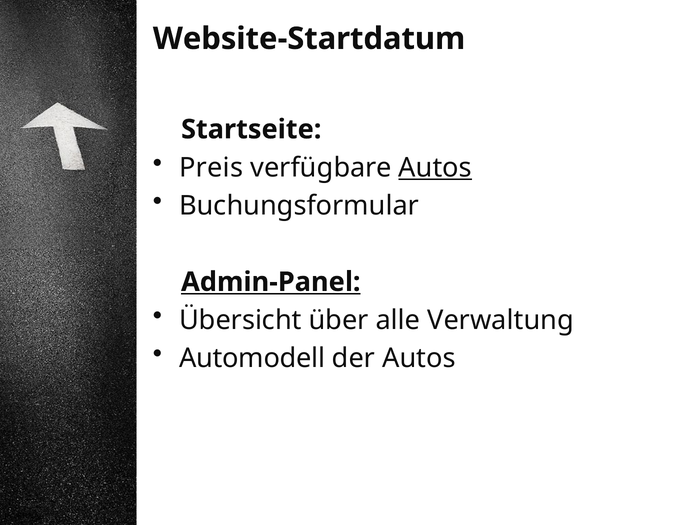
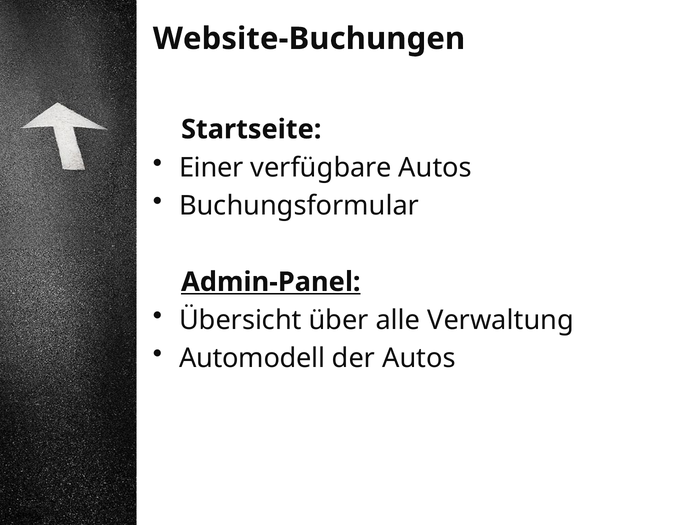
Website-Startdatum: Website-Startdatum -> Website-Buchungen
Preis: Preis -> Einer
Autos at (435, 167) underline: present -> none
